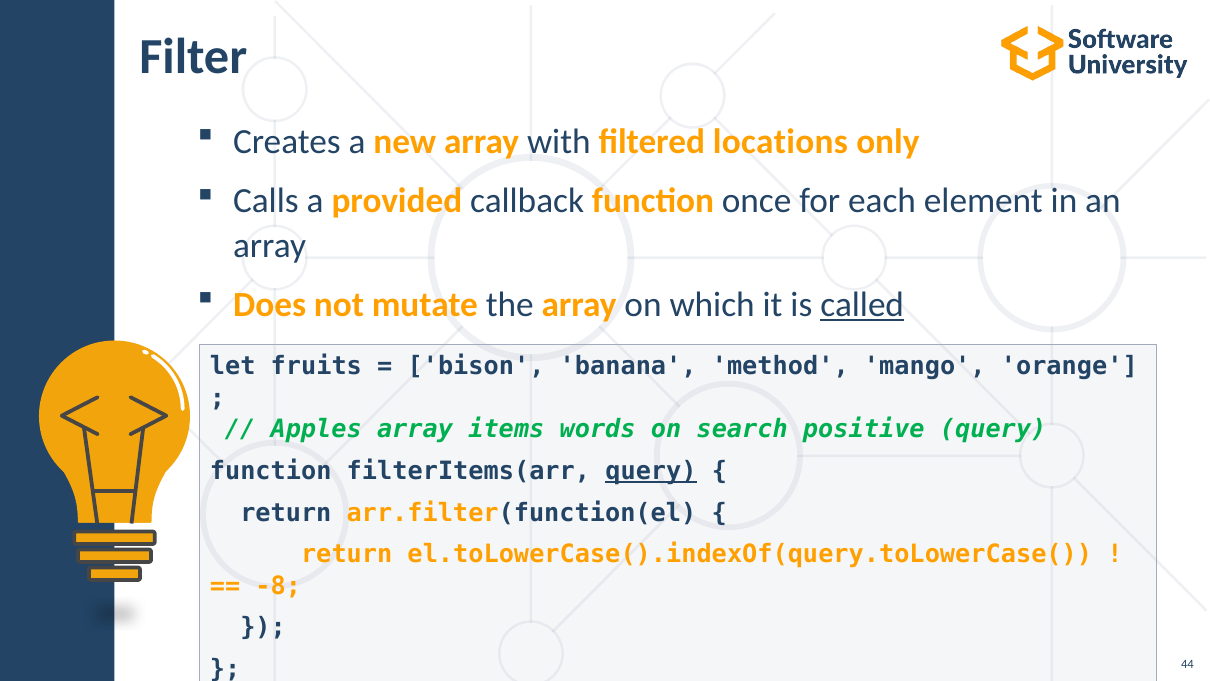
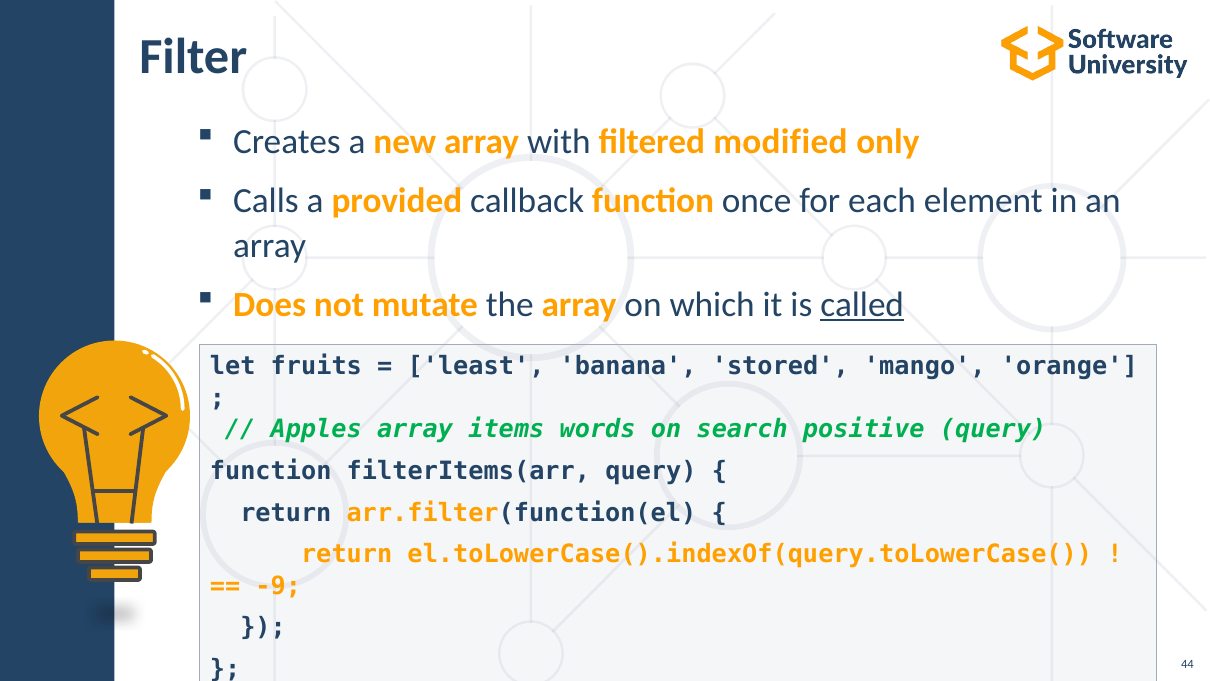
locations: locations -> modified
bison: bison -> least
method: method -> stored
query at (651, 471) underline: present -> none
-8: -8 -> -9
